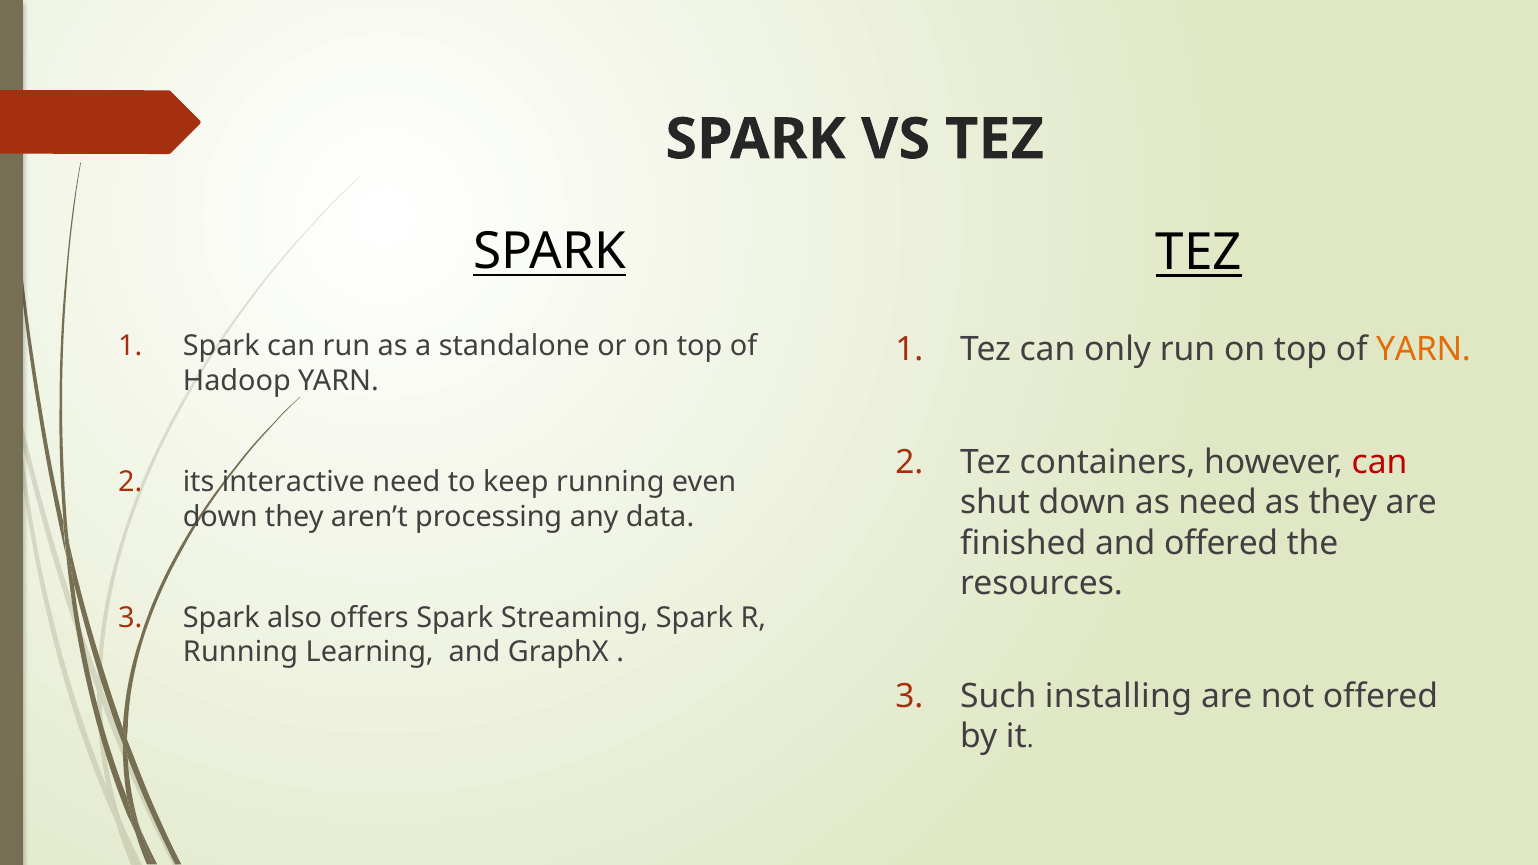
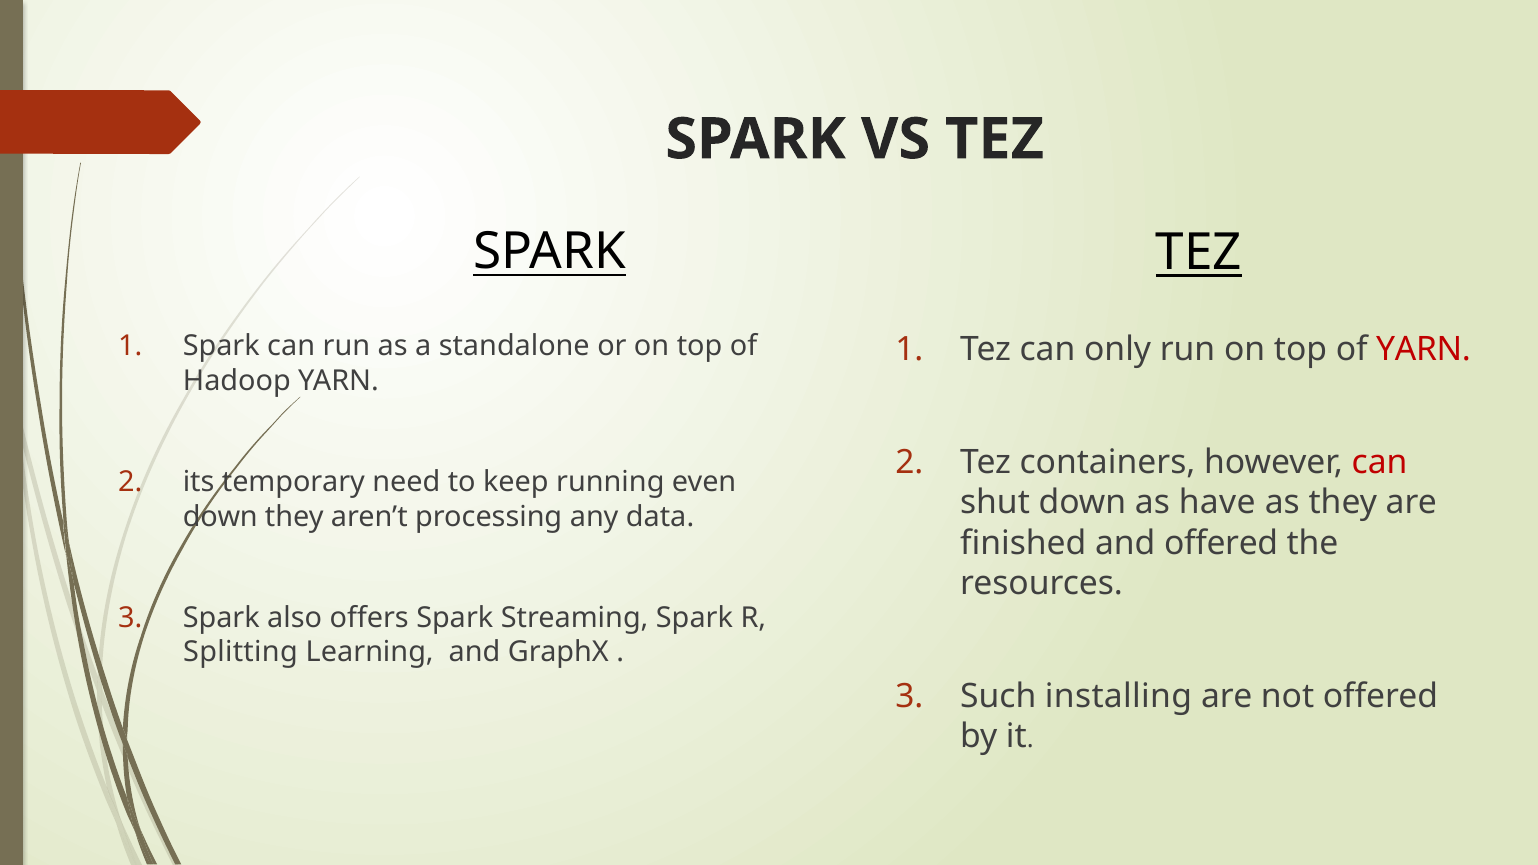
YARN at (1424, 349) colour: orange -> red
interactive: interactive -> temporary
as need: need -> have
Running at (241, 653): Running -> Splitting
